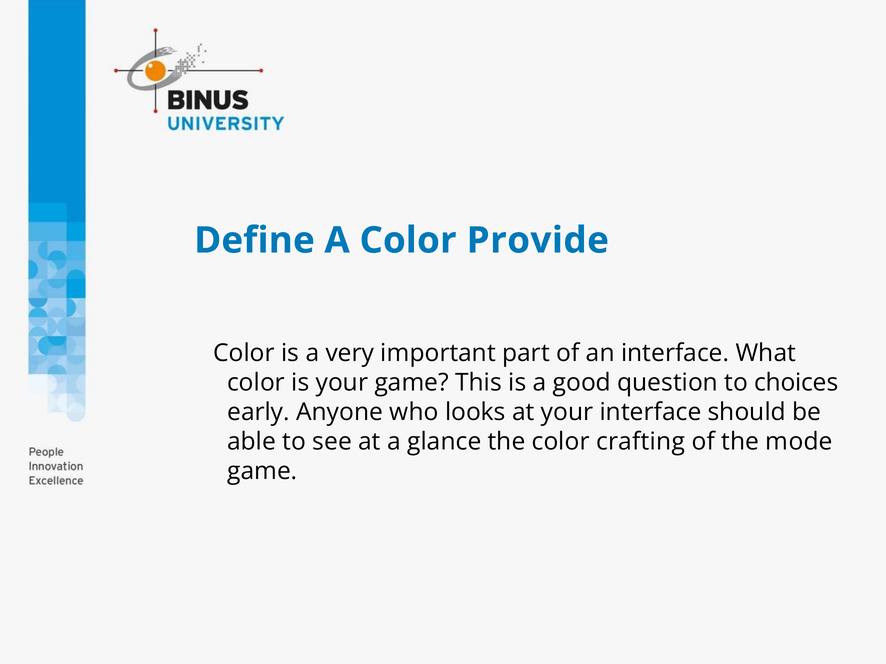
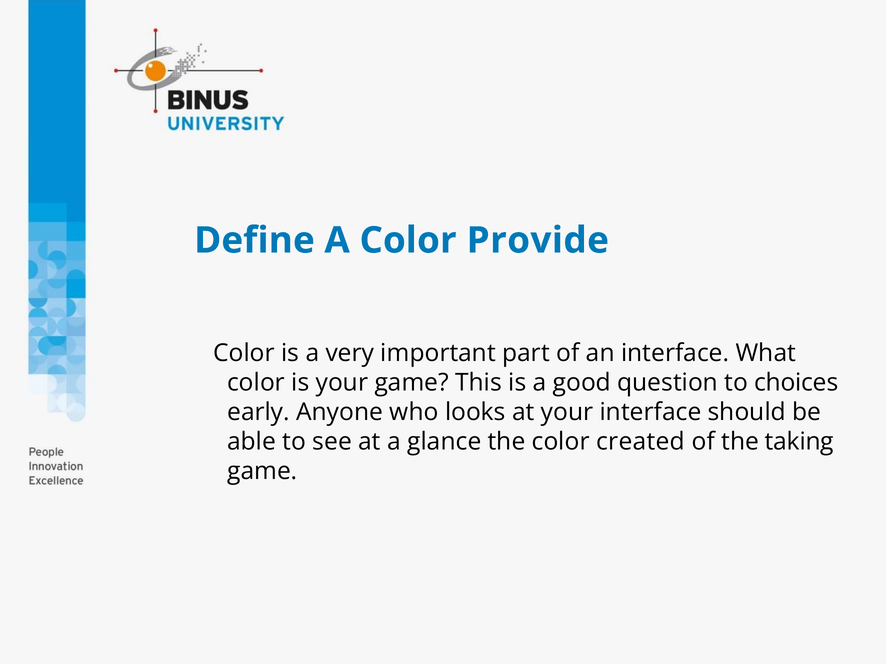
crafting: crafting -> created
mode: mode -> taking
